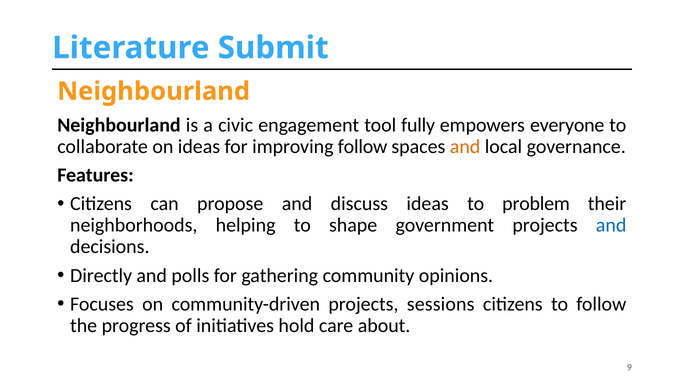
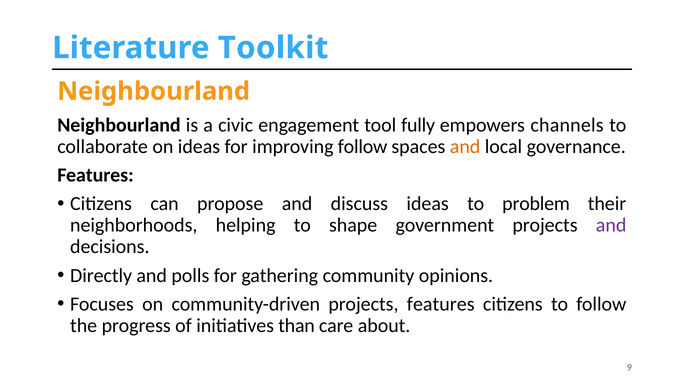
Submit: Submit -> Toolkit
everyone: everyone -> channels
and at (611, 225) colour: blue -> purple
projects sessions: sessions -> features
hold: hold -> than
